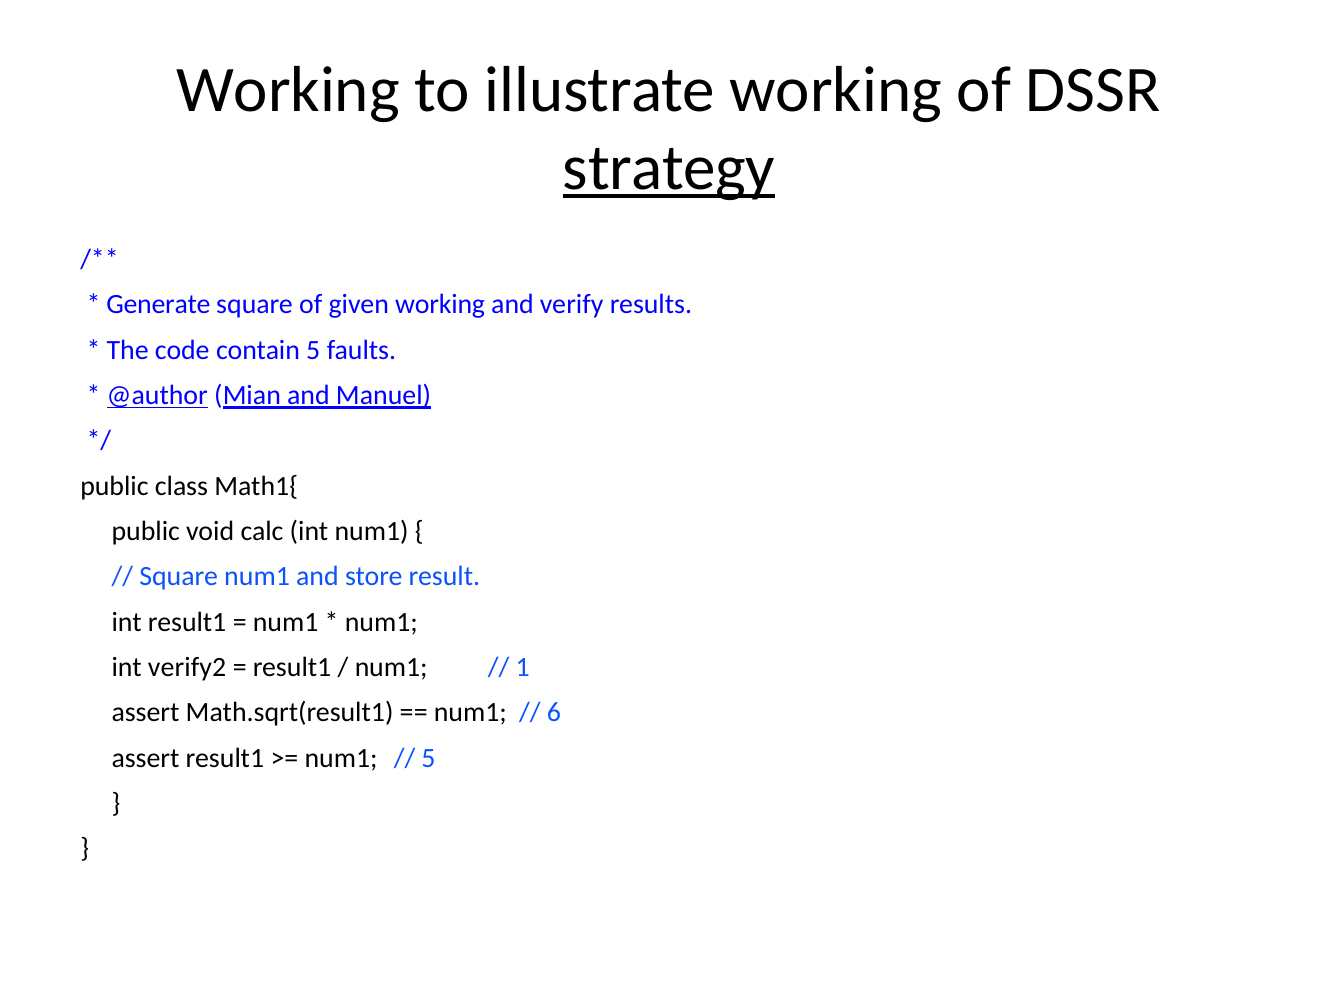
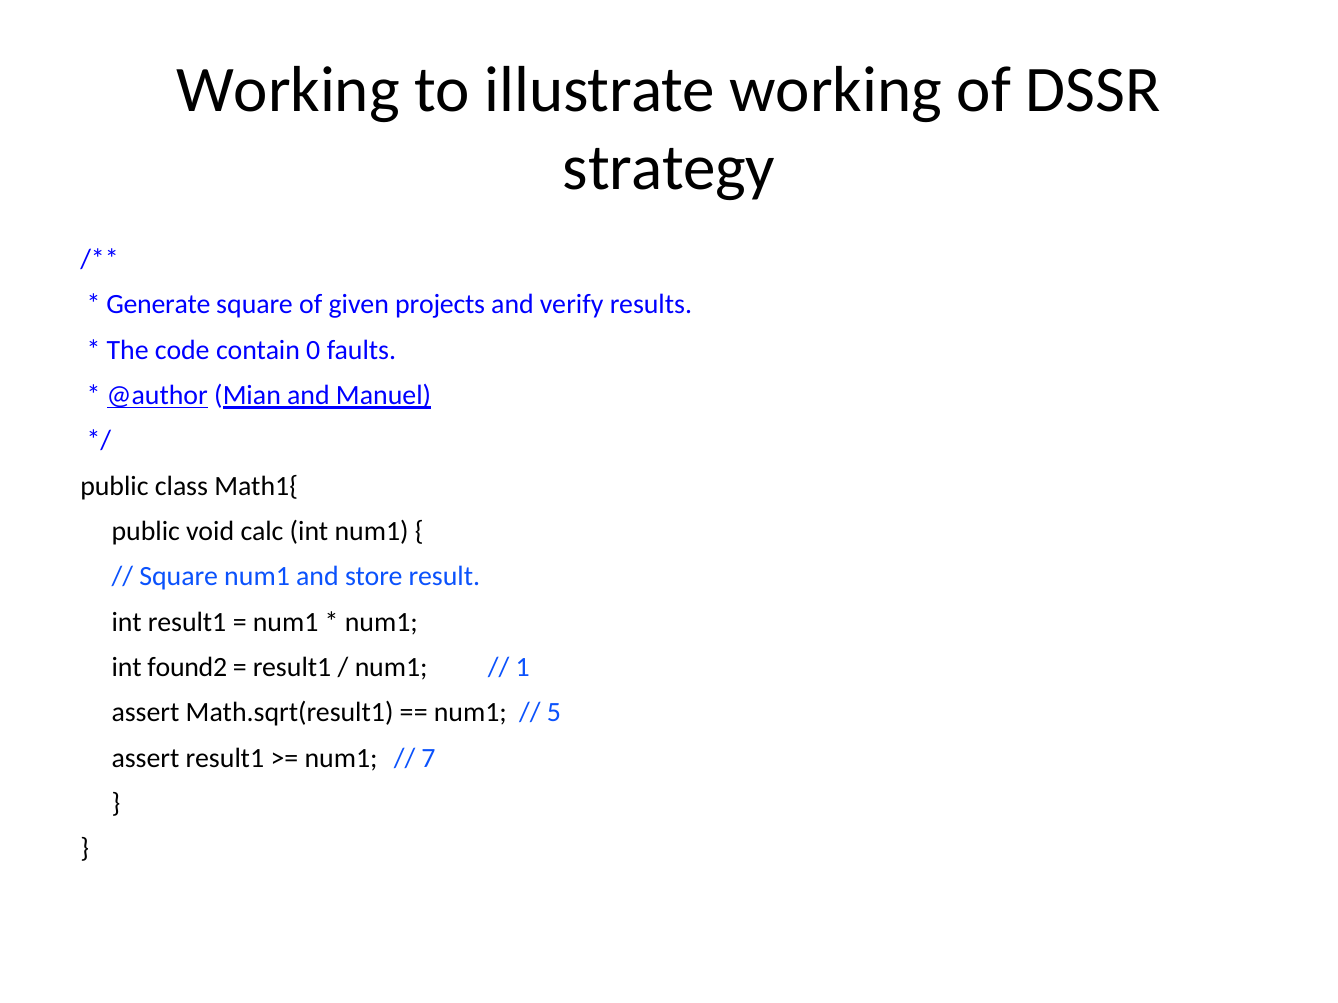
strategy underline: present -> none
given working: working -> projects
contain 5: 5 -> 0
verify2: verify2 -> found2
6: 6 -> 5
5 at (429, 758): 5 -> 7
